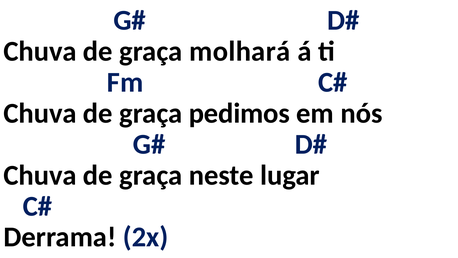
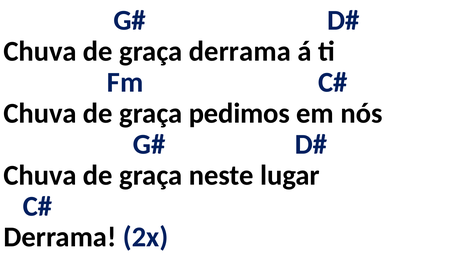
graça molhará: molhará -> derrama
